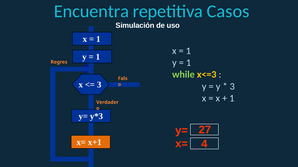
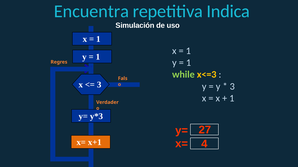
Casos: Casos -> Indica
